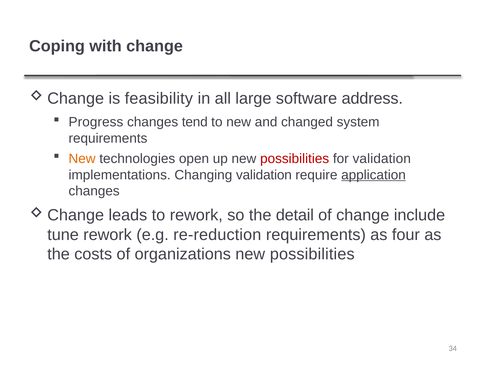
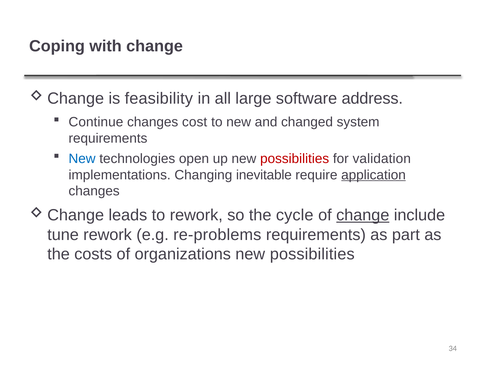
Progress: Progress -> Continue
tend: tend -> cost
New at (82, 158) colour: orange -> blue
Changing validation: validation -> inevitable
detail: detail -> cycle
change at (363, 215) underline: none -> present
re-reduction: re-reduction -> re-problems
four: four -> part
